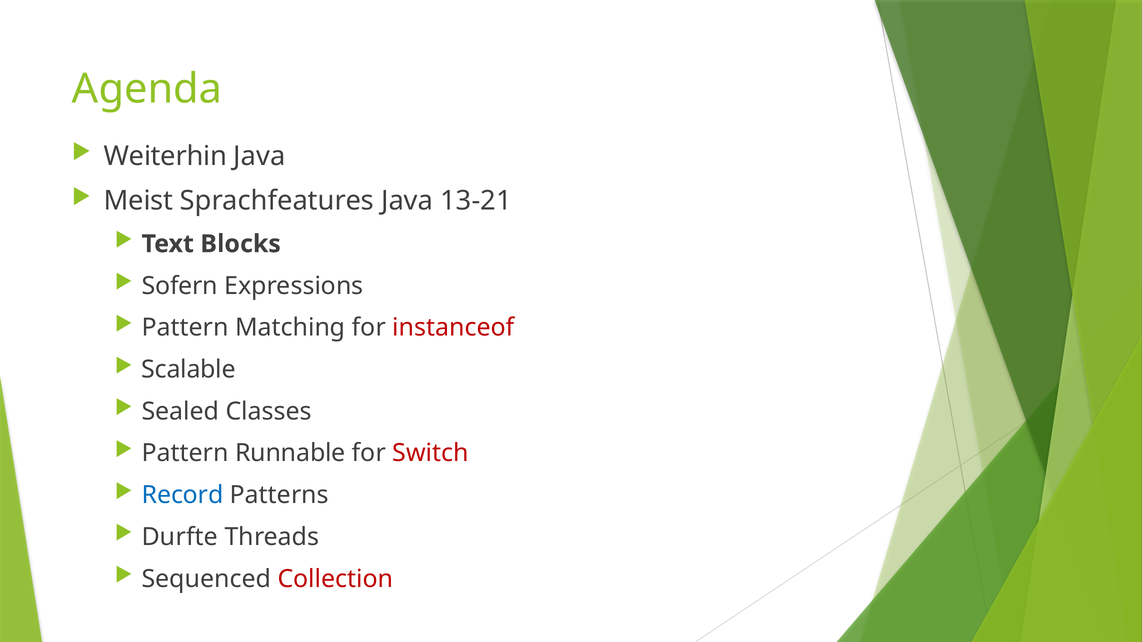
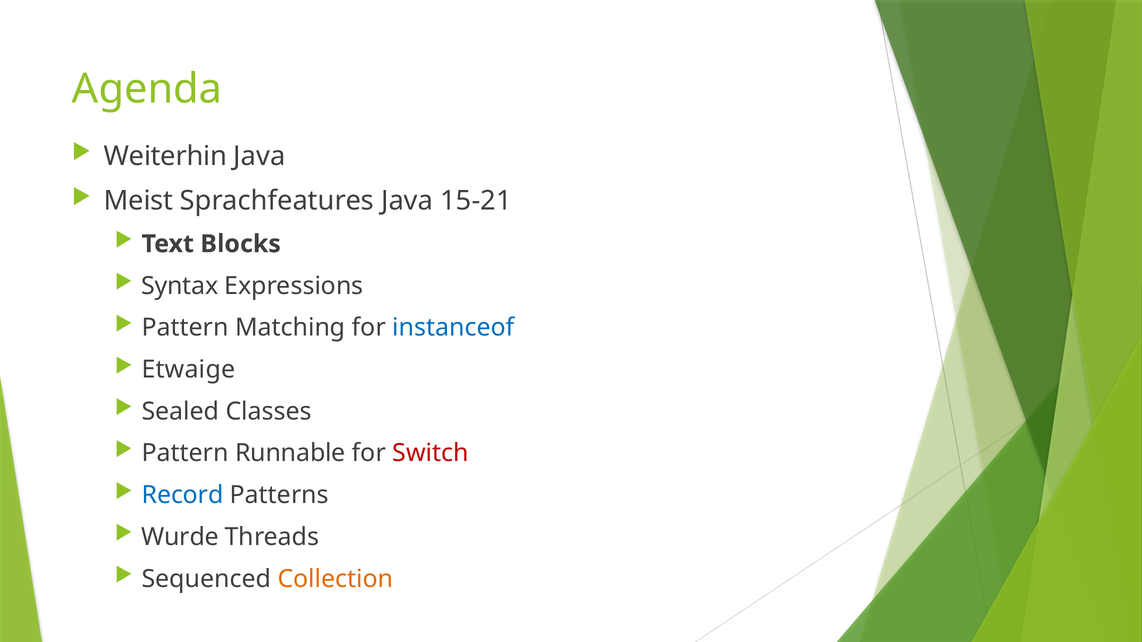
13-21: 13-21 -> 15-21
Sofern: Sofern -> Syntax
instanceof colour: red -> blue
Scalable: Scalable -> Etwaige
Durfte: Durfte -> Wurde
Collection colour: red -> orange
